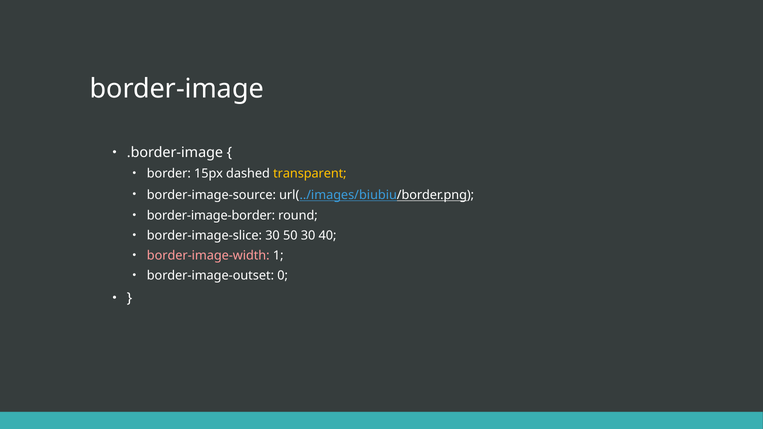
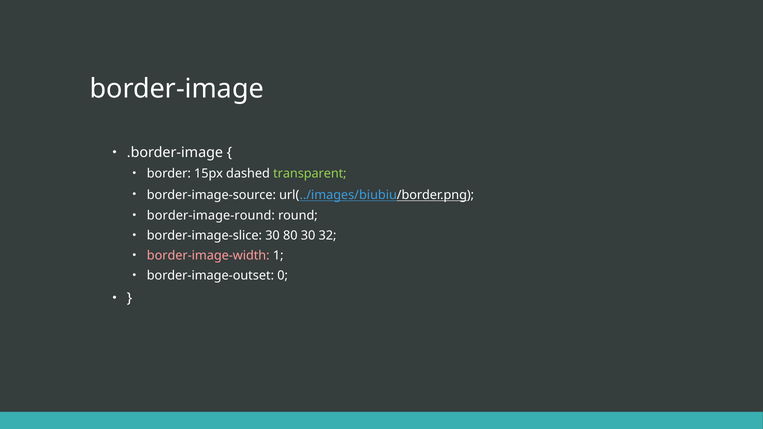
transparent colour: yellow -> light green
border-image-border: border-image-border -> border-image-round
50: 50 -> 80
40: 40 -> 32
